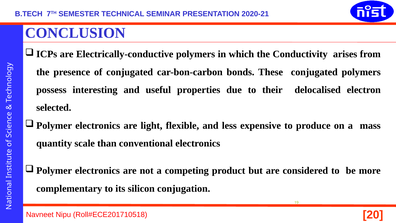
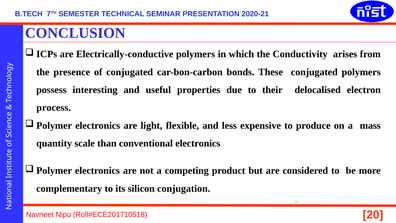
selected: selected -> process
